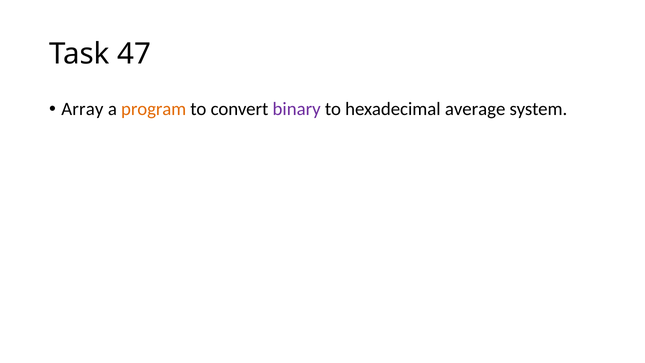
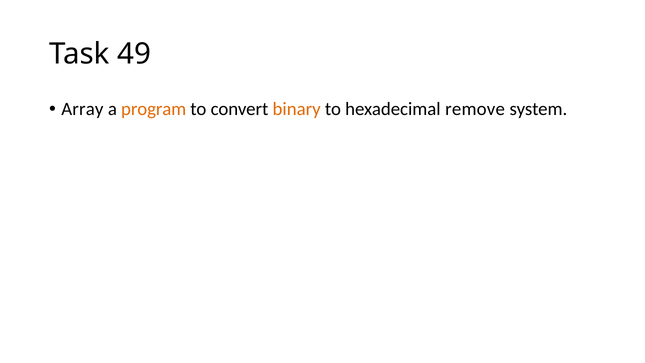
47: 47 -> 49
binary colour: purple -> orange
average: average -> remove
